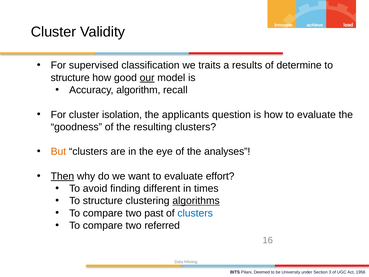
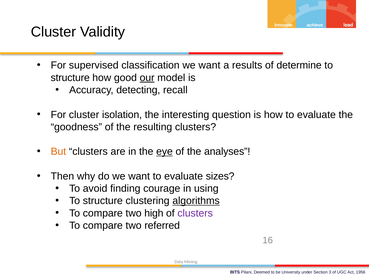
classification we traits: traits -> want
algorithm: algorithm -> detecting
applicants: applicants -> interesting
eye underline: none -> present
Then underline: present -> none
effort: effort -> sizes
different: different -> courage
times: times -> using
past: past -> high
clusters at (195, 213) colour: blue -> purple
